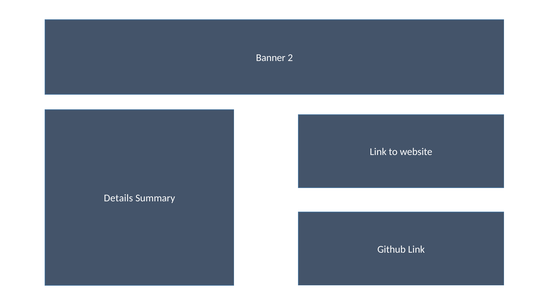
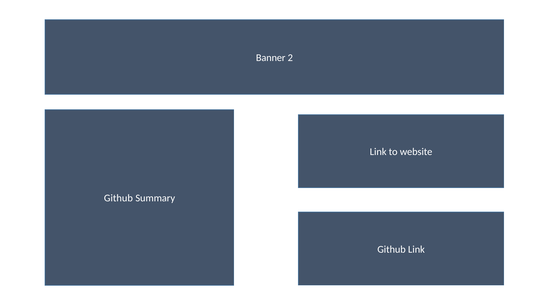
Details at (118, 198): Details -> Github
